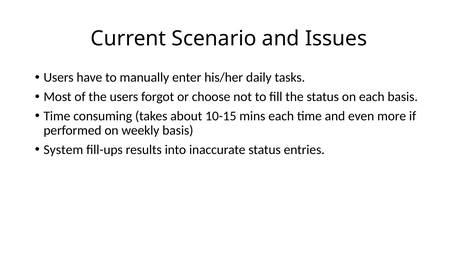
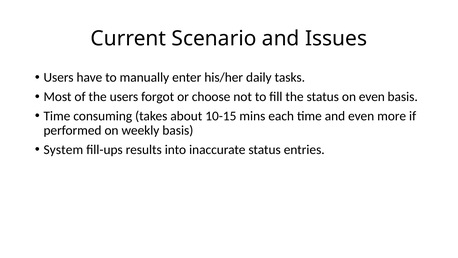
on each: each -> even
